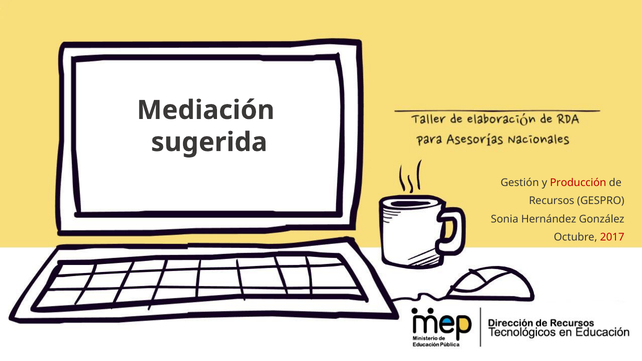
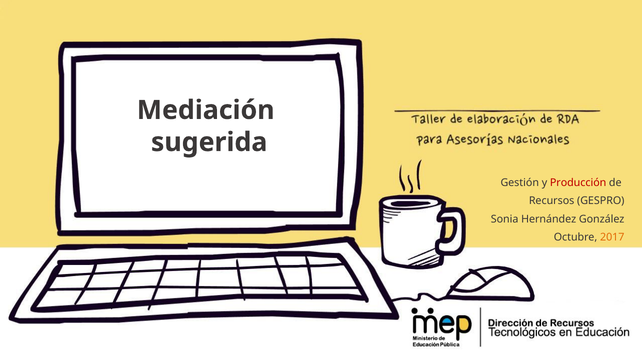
2017 colour: red -> orange
